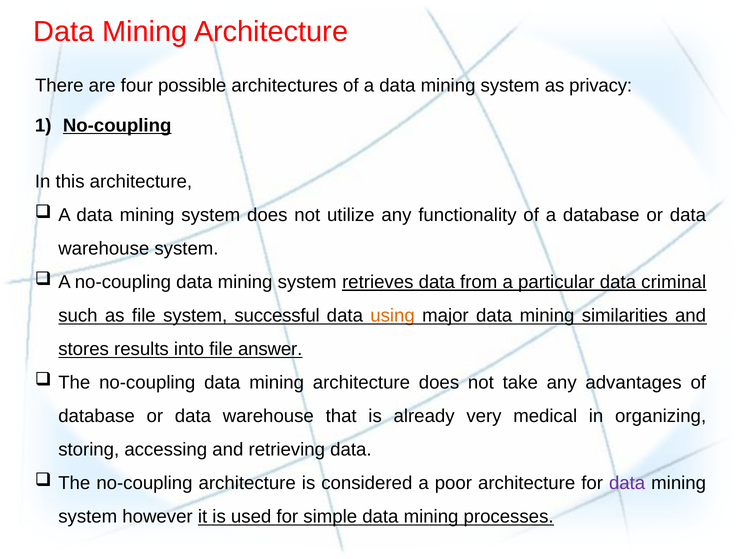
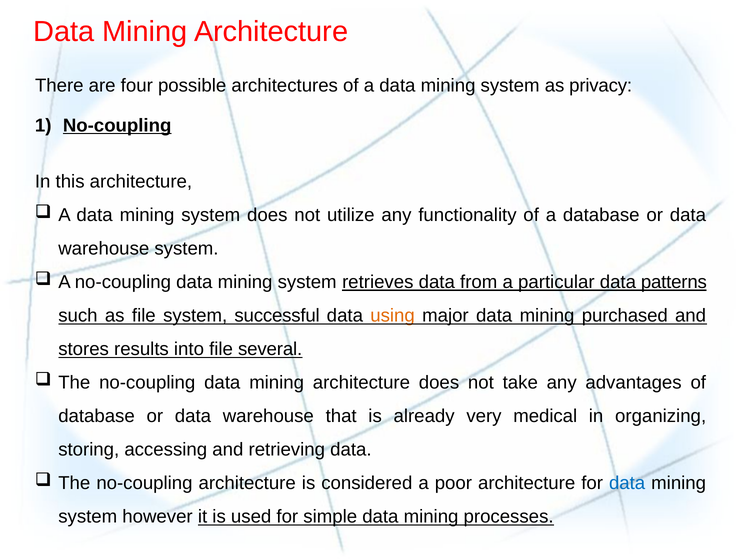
criminal: criminal -> patterns
similarities: similarities -> purchased
answer: answer -> several
data at (627, 483) colour: purple -> blue
